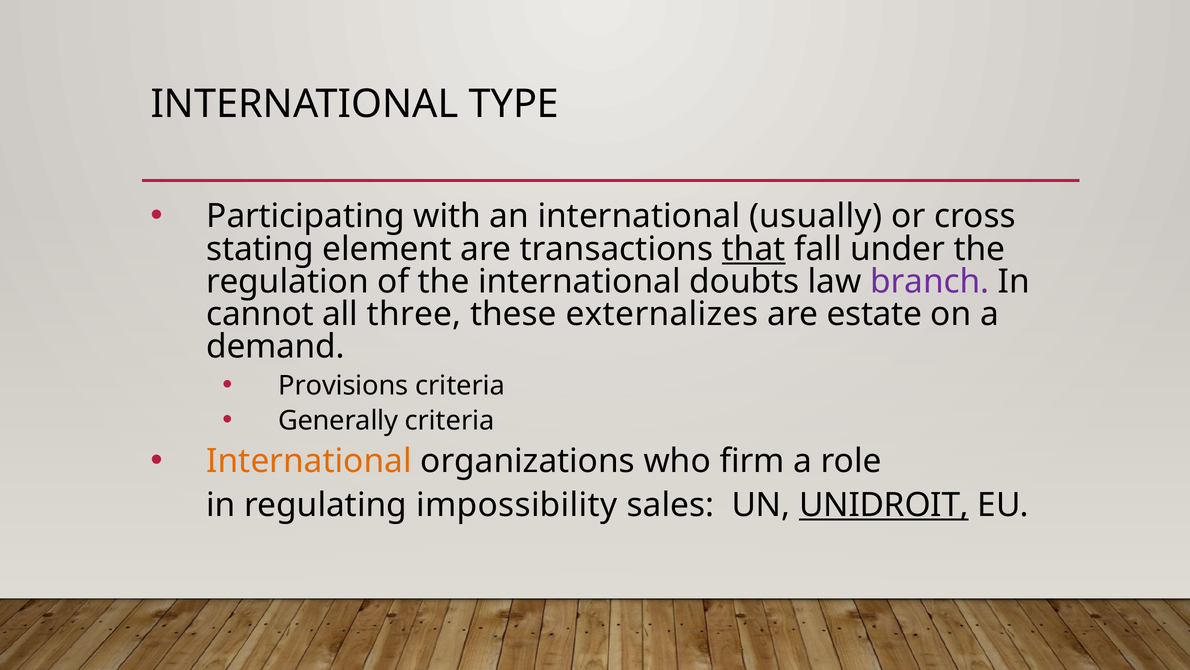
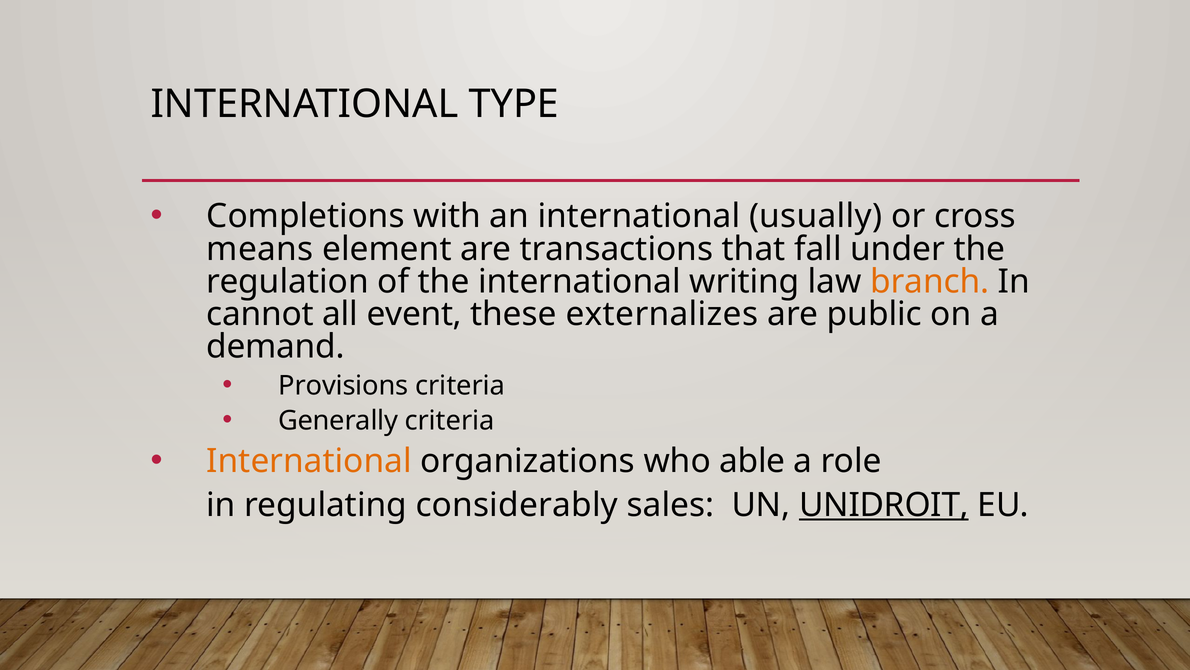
Participating: Participating -> Completions
stating: stating -> means
that underline: present -> none
doubts: doubts -> writing
branch colour: purple -> orange
three: three -> event
estate: estate -> public
firm: firm -> able
impossibility: impossibility -> considerably
